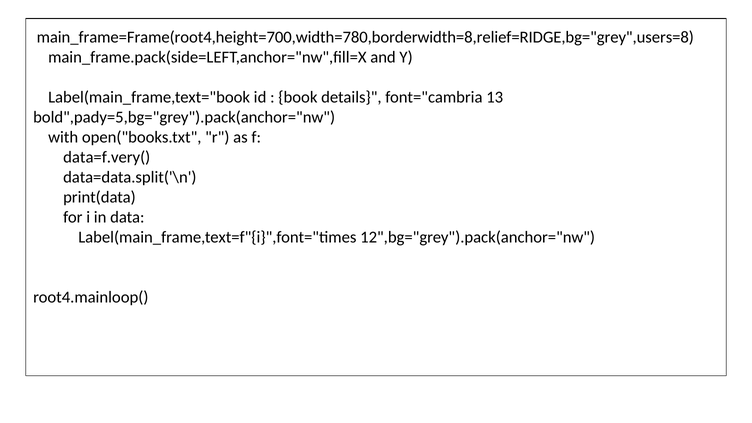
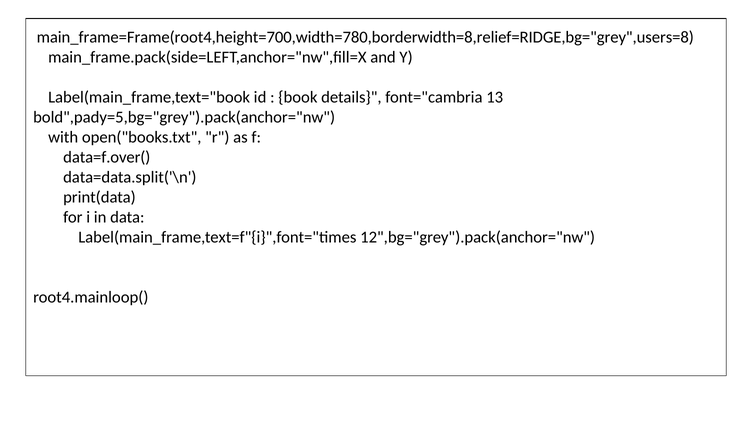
data=f.very(: data=f.very( -> data=f.over(
